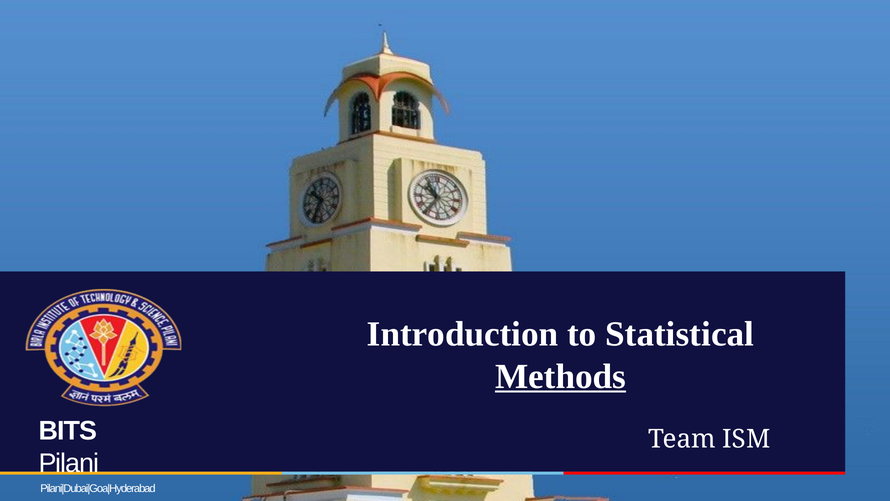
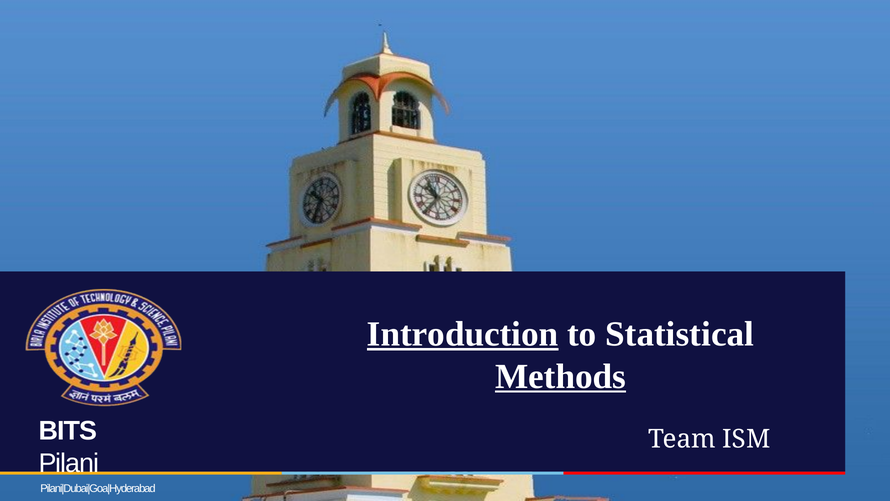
Introduction underline: none -> present
